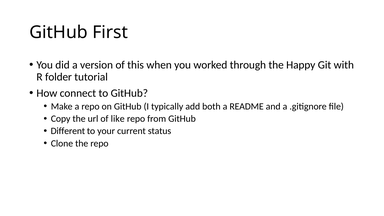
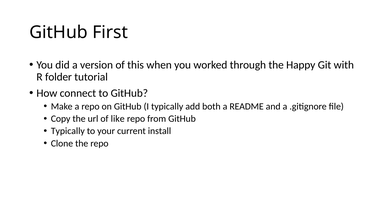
Different at (68, 131): Different -> Typically
status: status -> install
